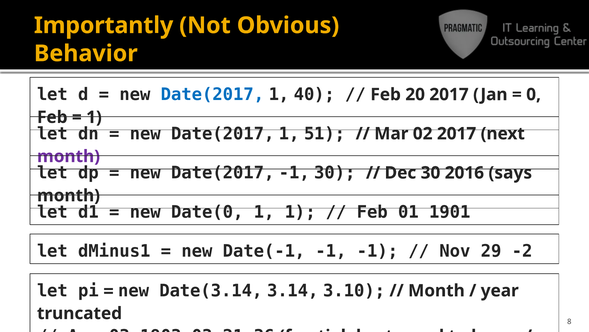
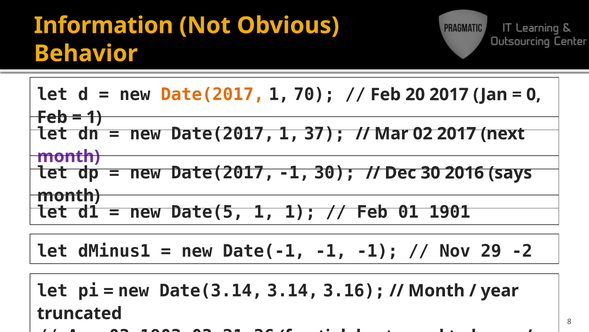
Importantly: Importantly -> Information
Date(2017 at (212, 94) colour: blue -> orange
40: 40 -> 70
51: 51 -> 37
Date(0: Date(0 -> Date(5
3.10: 3.10 -> 3.16
